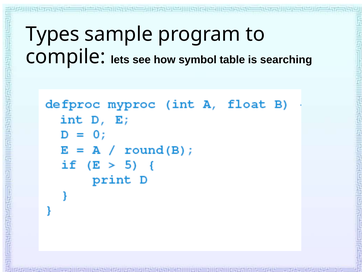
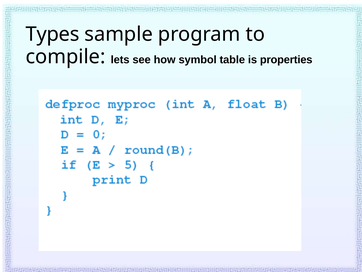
searching: searching -> properties
